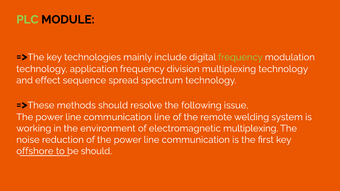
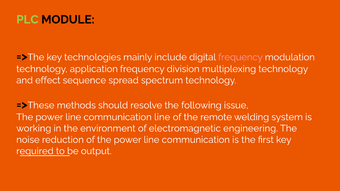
frequency at (240, 57) colour: light green -> pink
electromagnetic multiplexing: multiplexing -> engineering
offshore: offshore -> required
be should: should -> output
